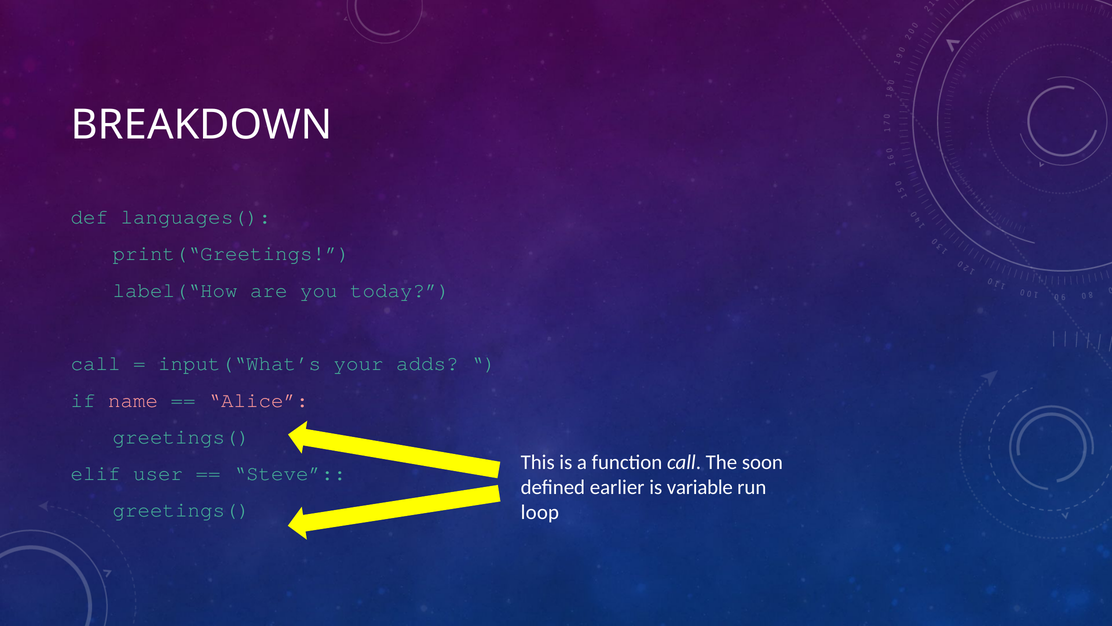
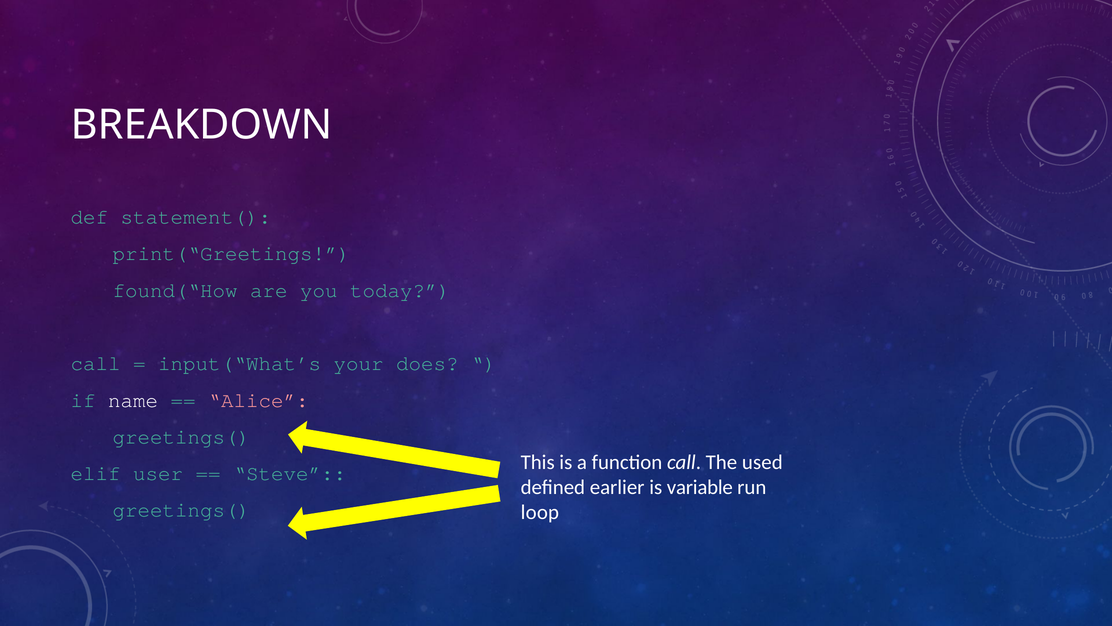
languages(: languages( -> statement(
label(“How: label(“How -> found(“How
adds: adds -> does
name colour: pink -> white
soon: soon -> used
